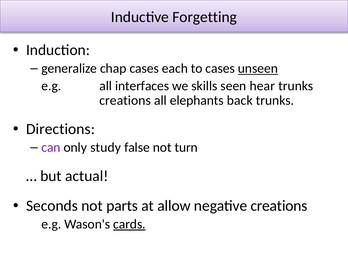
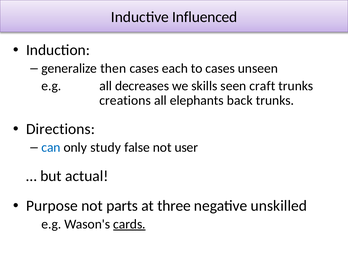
Forgetting: Forgetting -> Influenced
chap: chap -> then
unseen underline: present -> none
interfaces: interfaces -> decreases
hear: hear -> craft
can colour: purple -> blue
turn: turn -> user
Seconds: Seconds -> Purpose
allow: allow -> three
negative creations: creations -> unskilled
